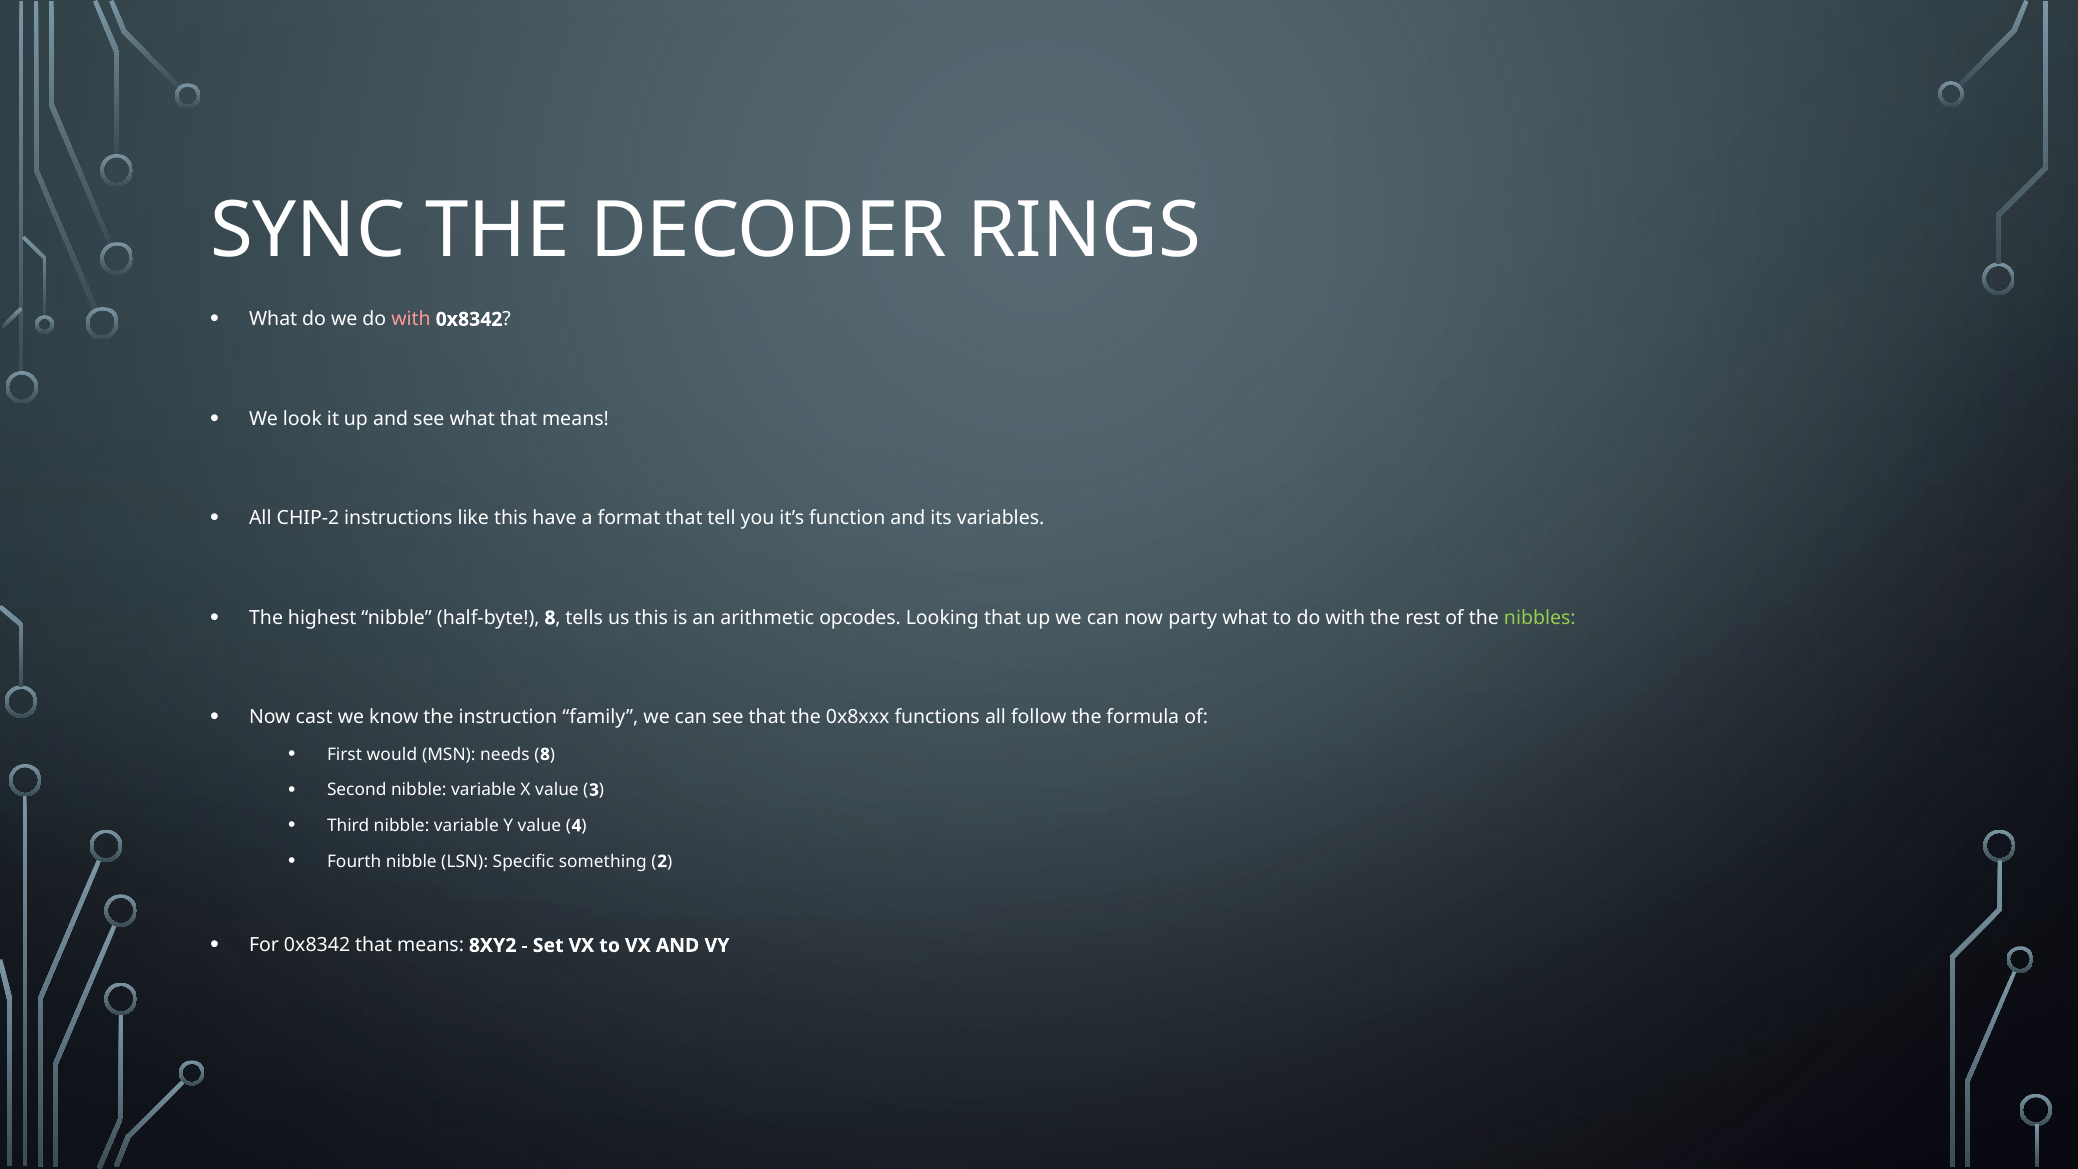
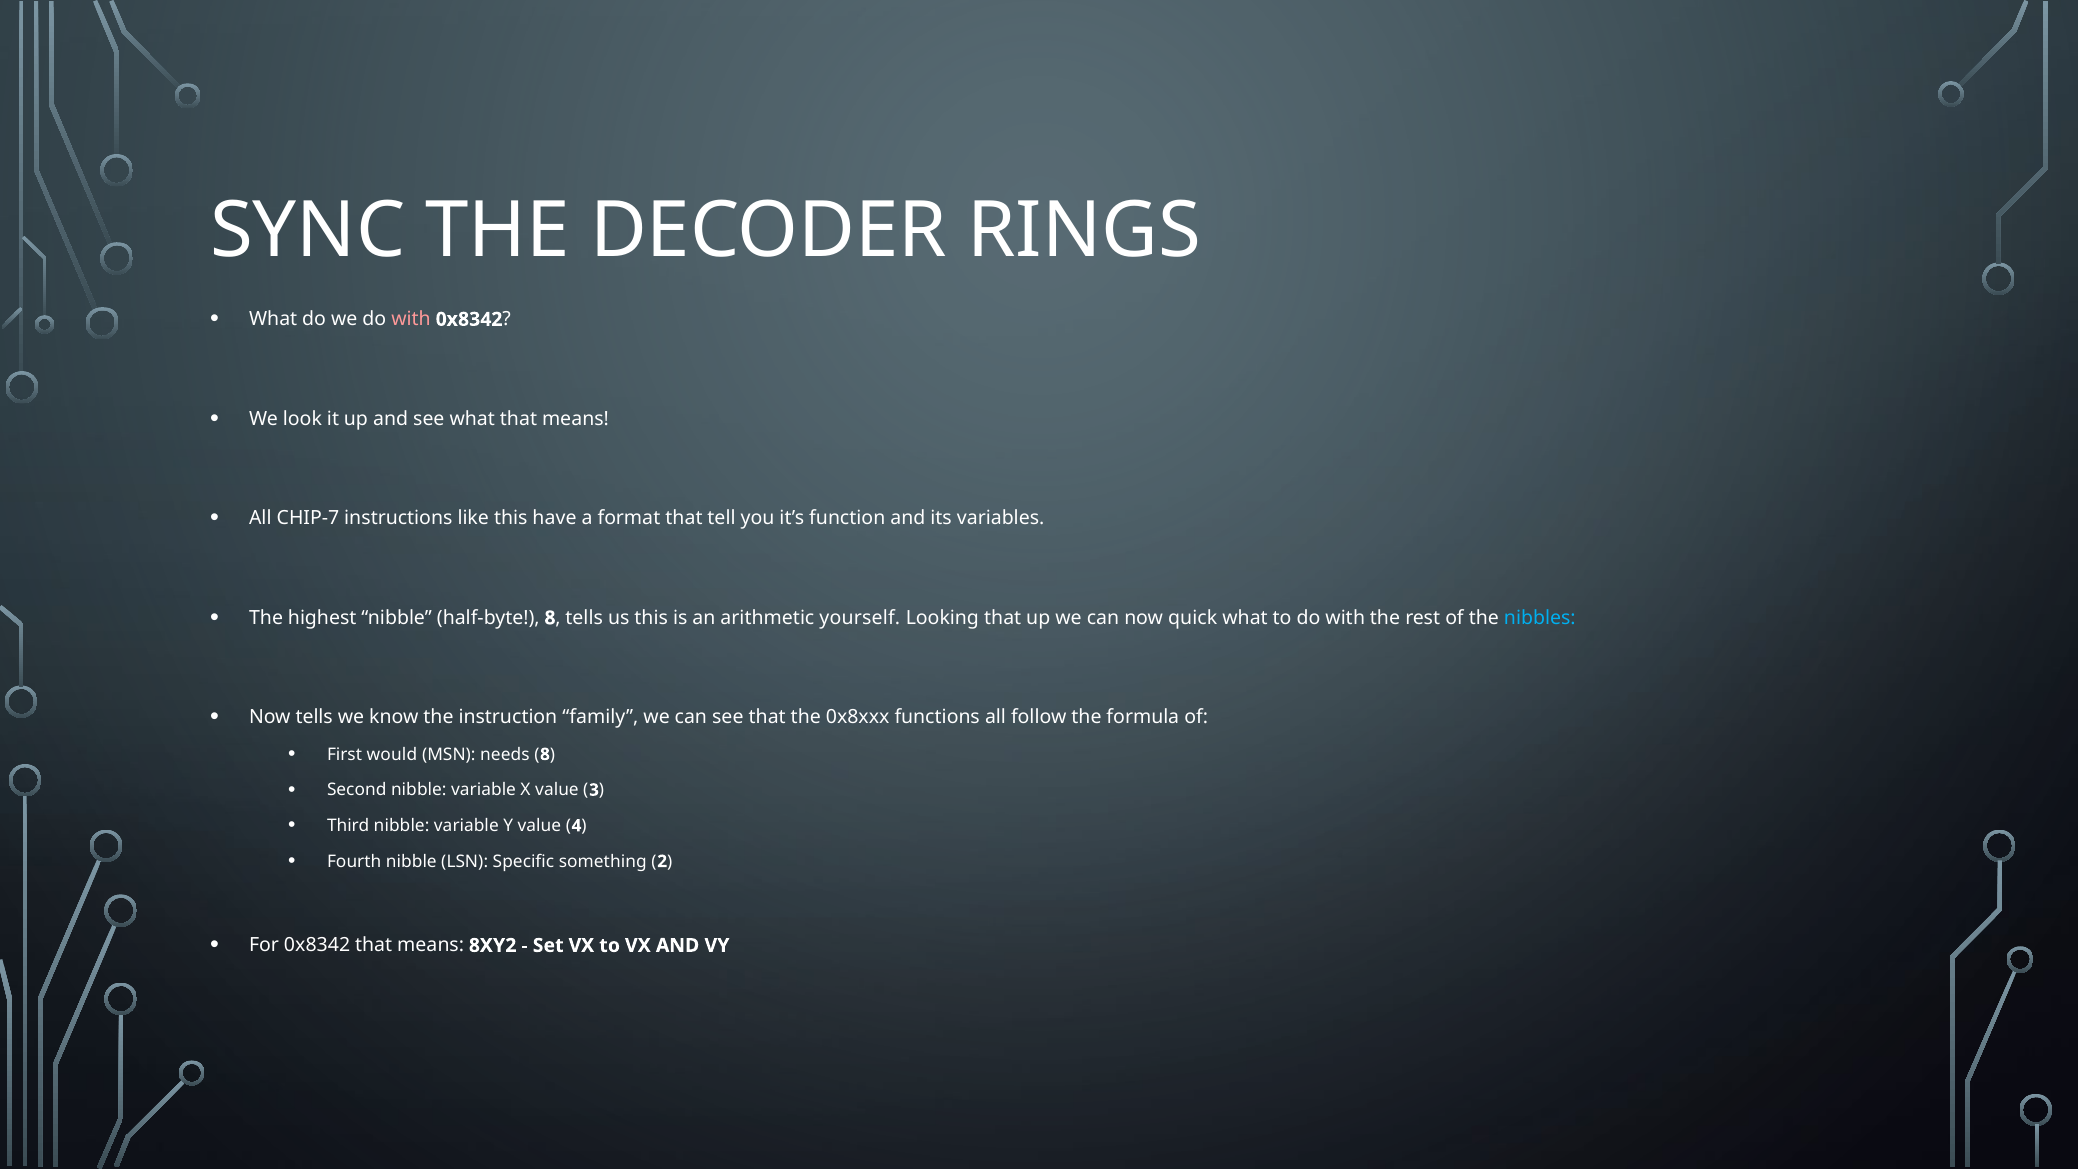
CHIP-2: CHIP-2 -> CHIP-7
opcodes: opcodes -> yourself
party: party -> quick
nibbles colour: light green -> light blue
Now cast: cast -> tells
